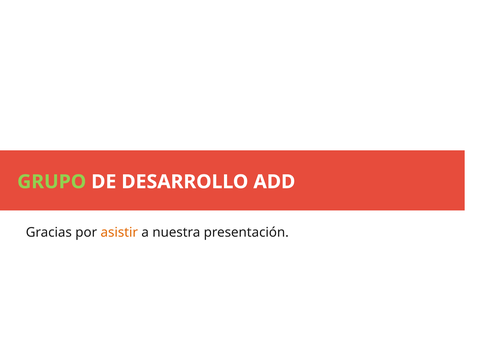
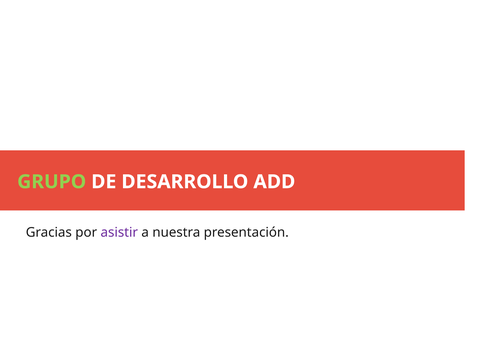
asistir colour: orange -> purple
